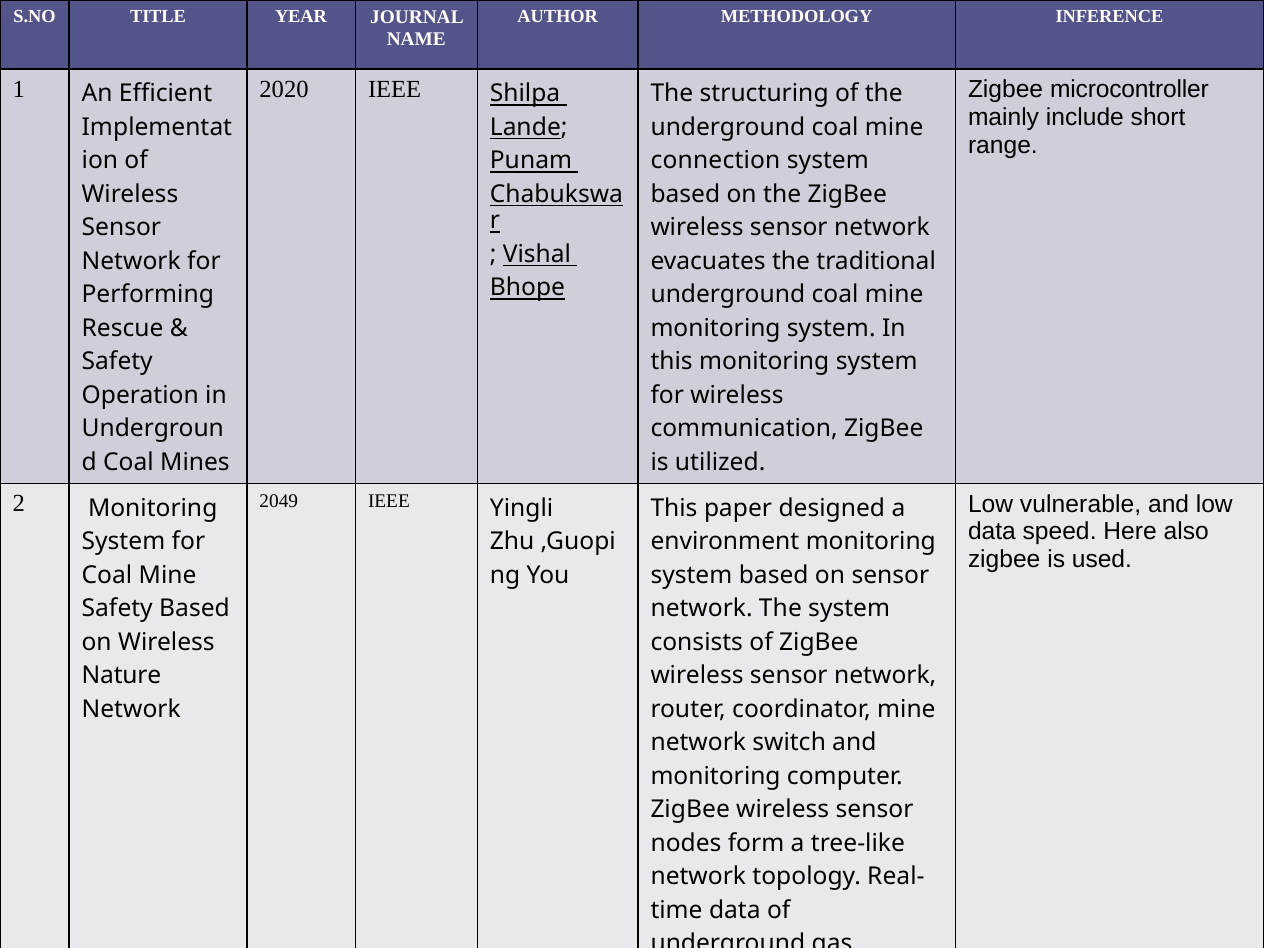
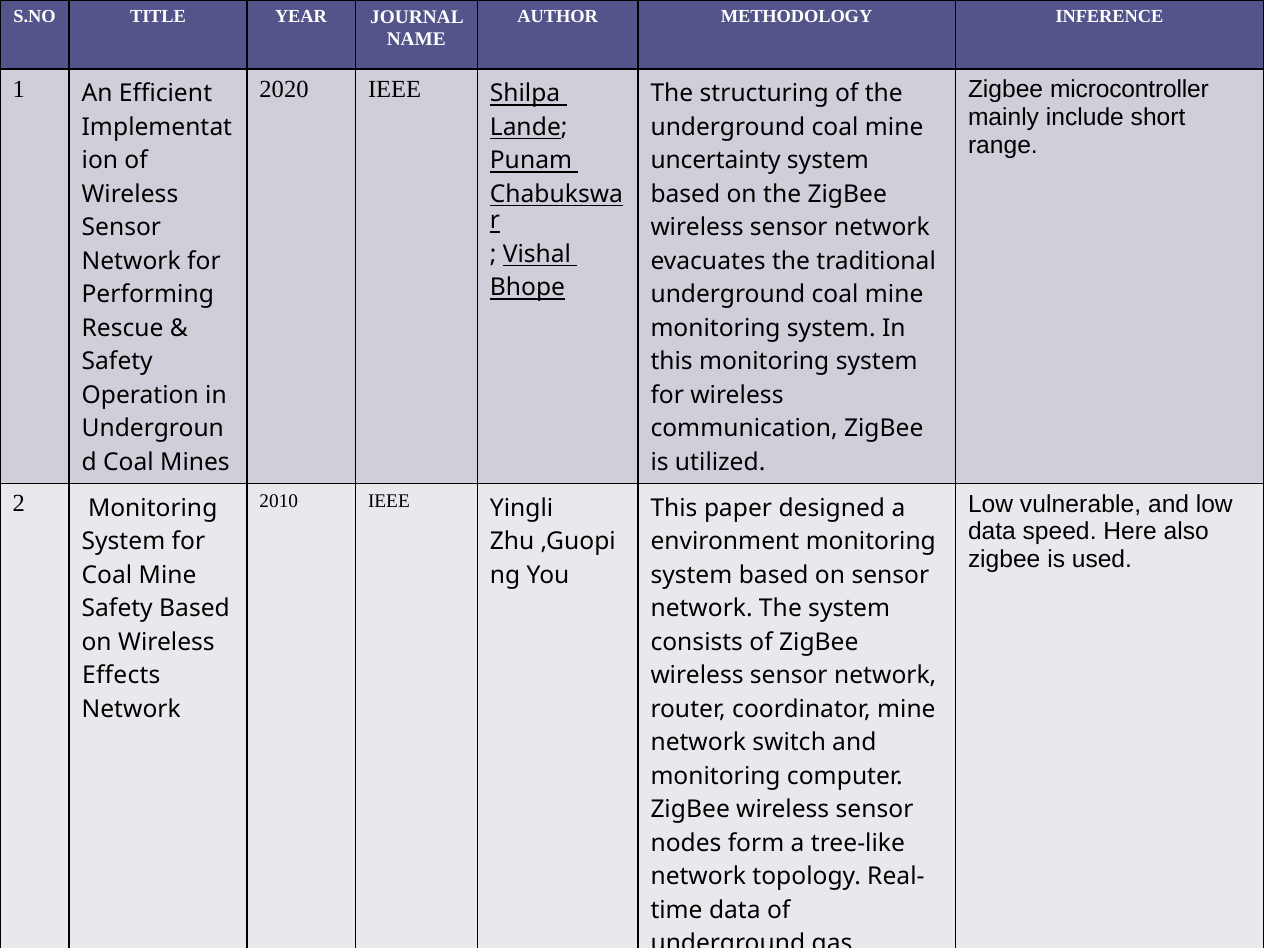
connection: connection -> uncertainty
2049: 2049 -> 2010
Nature: Nature -> Effects
